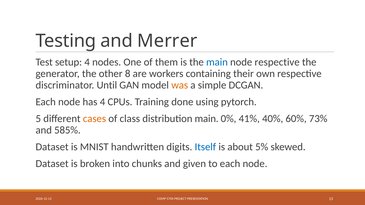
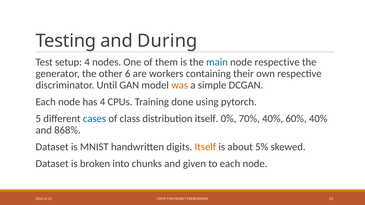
Merrer: Merrer -> During
8: 8 -> 6
cases colour: orange -> blue
distribution main: main -> itself
41%: 41% -> 70%
60% 73%: 73% -> 40%
585%: 585% -> 868%
Itself at (205, 147) colour: blue -> orange
